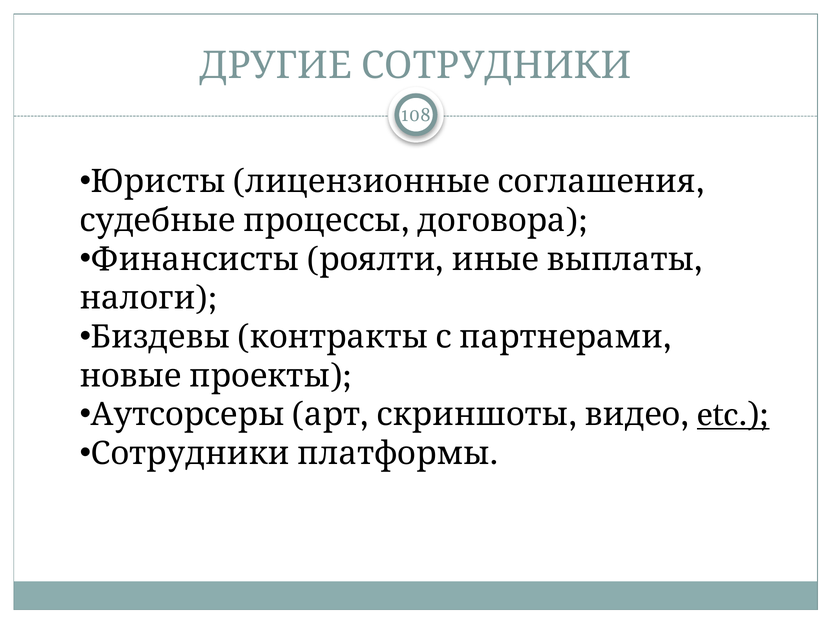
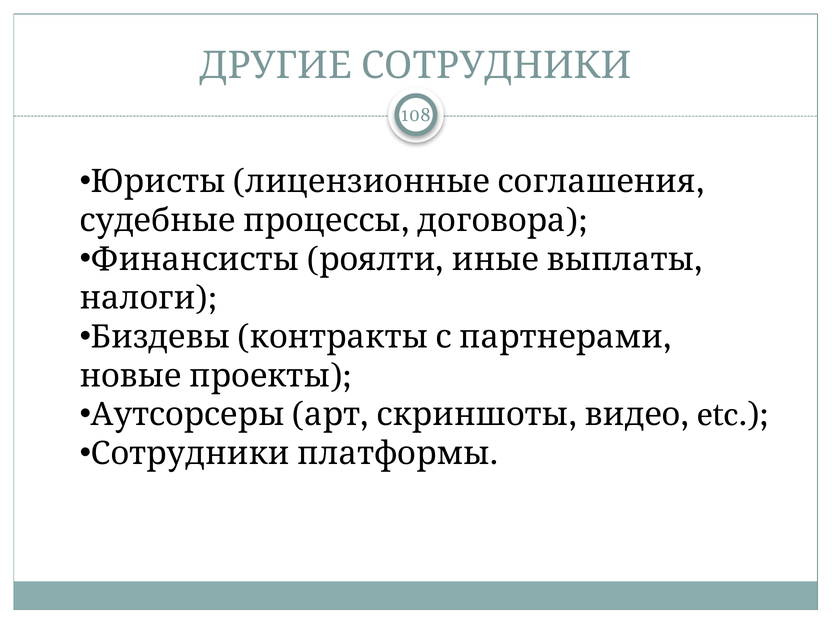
etc underline: present -> none
